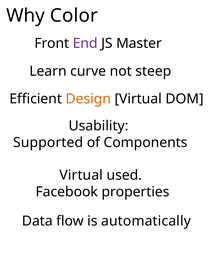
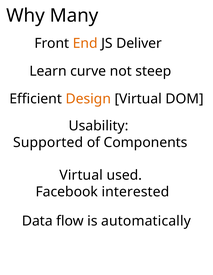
Color: Color -> Many
End colour: purple -> orange
Master: Master -> Deliver
properties: properties -> interested
